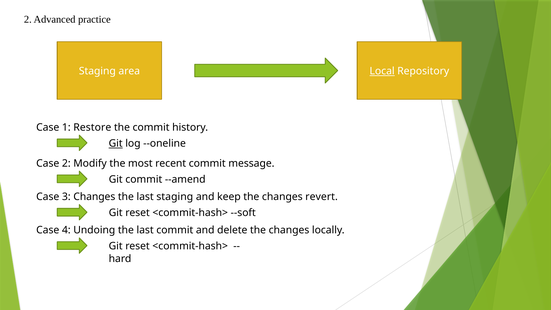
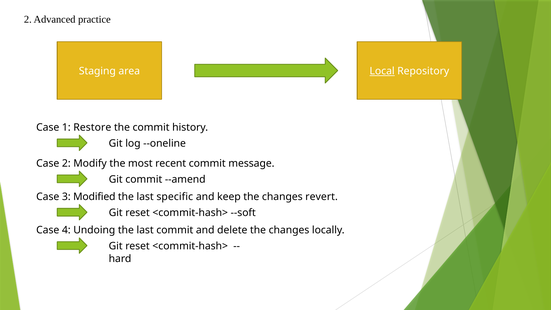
Git at (116, 143) underline: present -> none
3 Changes: Changes -> Modified
last staging: staging -> specific
